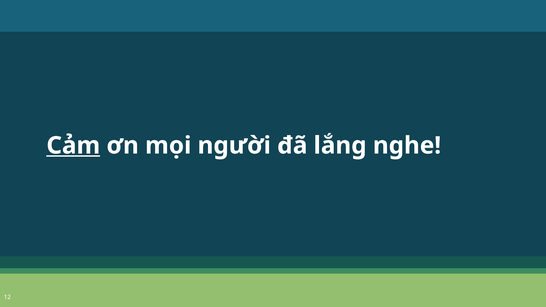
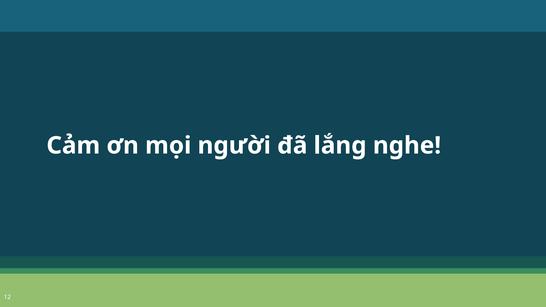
Cảm underline: present -> none
